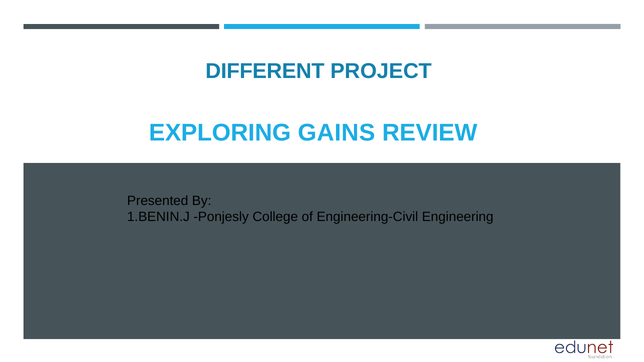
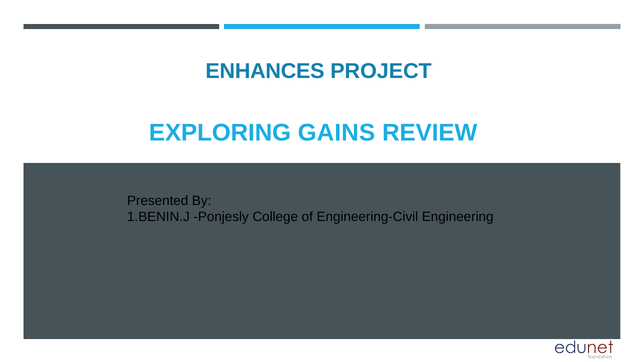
DIFFERENT: DIFFERENT -> ENHANCES
